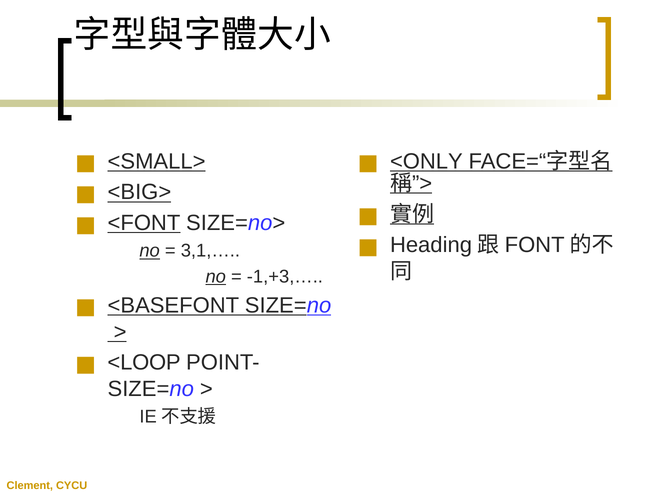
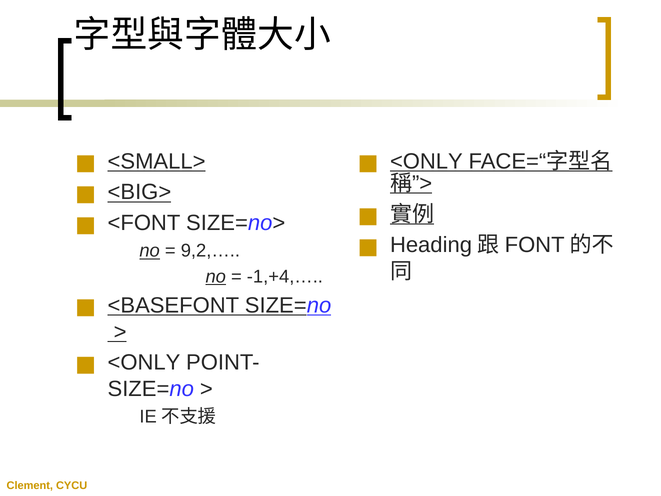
<FONT underline: present -> none
3,1,…: 3,1,… -> 9,2,…
-1,+3,…: -1,+3,… -> -1,+4,…
<LOOP at (144, 362): <LOOP -> <ONLY
